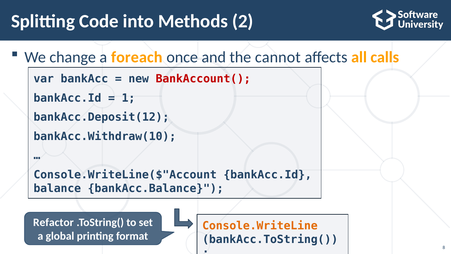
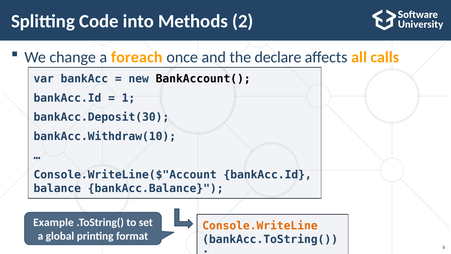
cannot: cannot -> declare
BankAccount( colour: red -> black
bankAcc.Deposit(12: bankAcc.Deposit(12 -> bankAcc.Deposit(30
Refactor: Refactor -> Example
